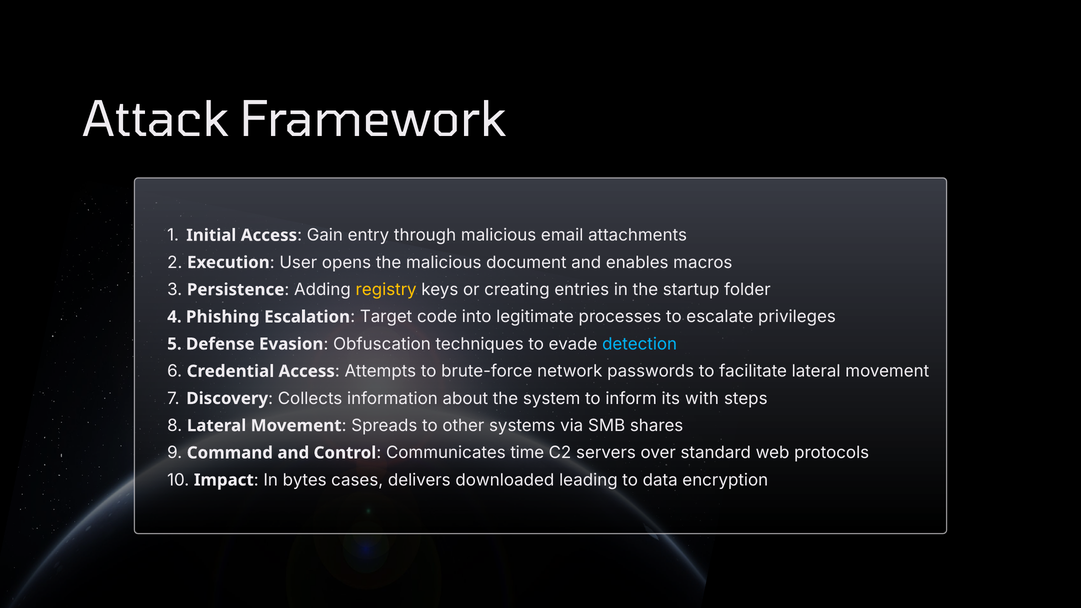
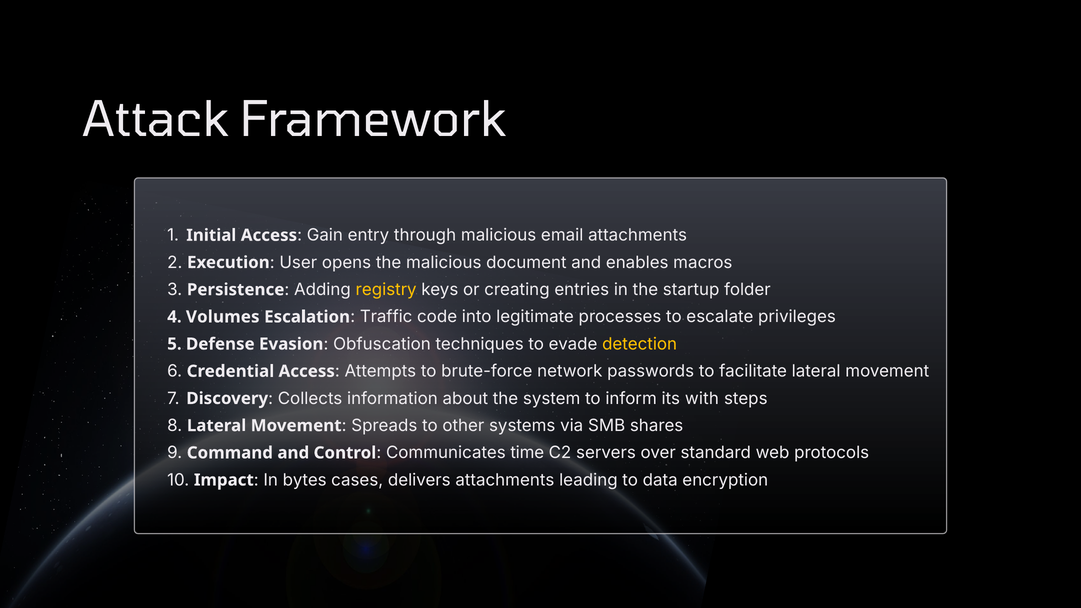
Phishing: Phishing -> Volumes
Target: Target -> Traffic
detection colour: light blue -> yellow
delivers downloaded: downloaded -> attachments
